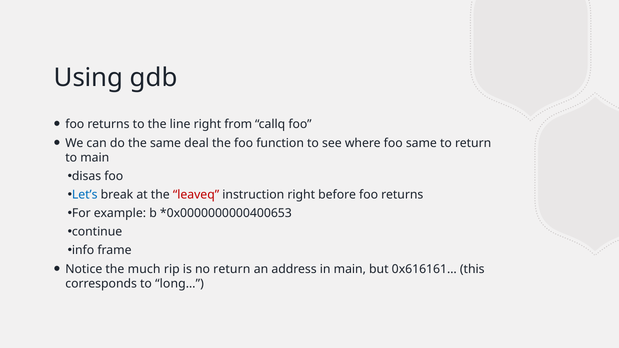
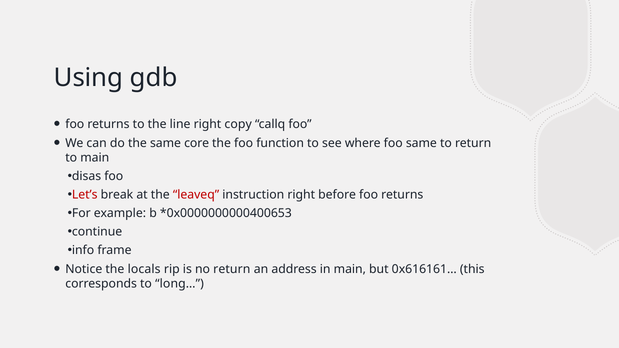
from: from -> copy
deal: deal -> core
Let’s colour: blue -> red
much: much -> locals
